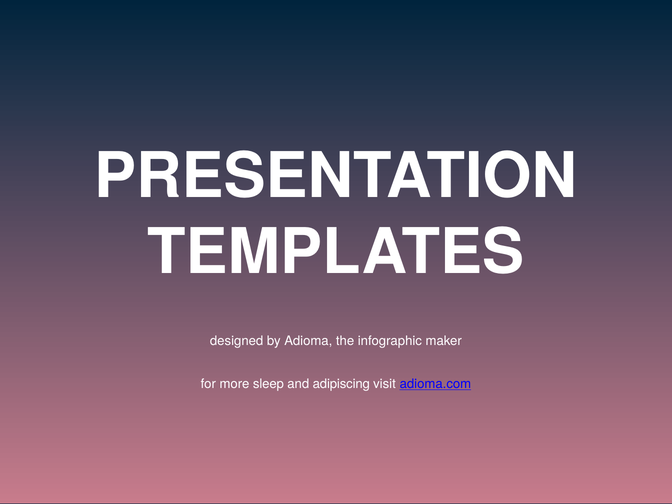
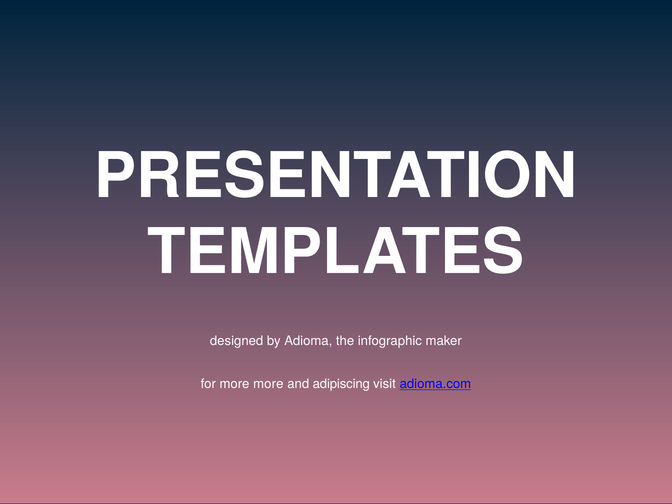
more sleep: sleep -> more
